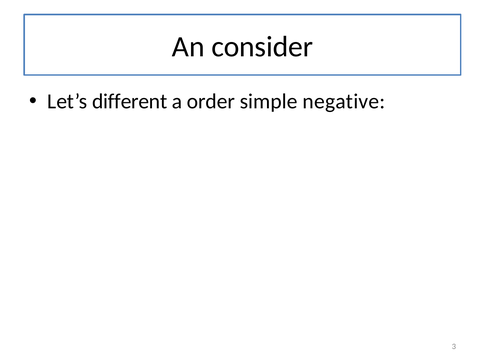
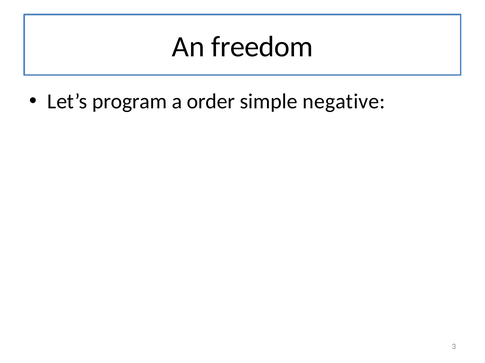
consider: consider -> freedom
different: different -> program
